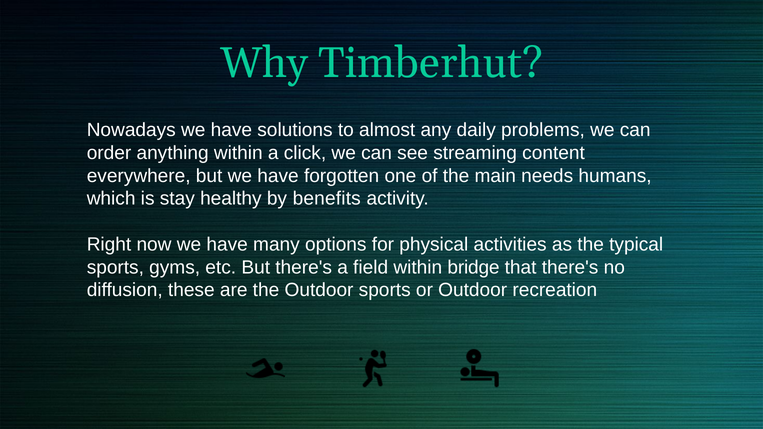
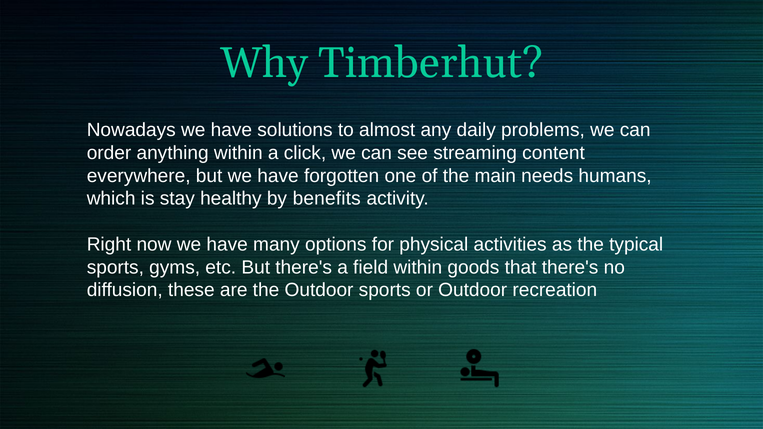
bridge: bridge -> goods
